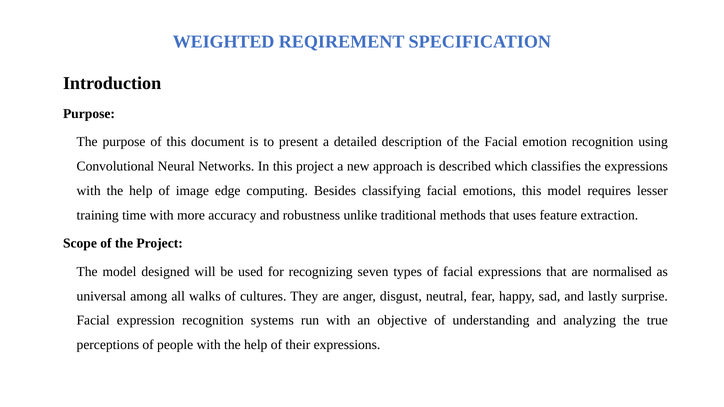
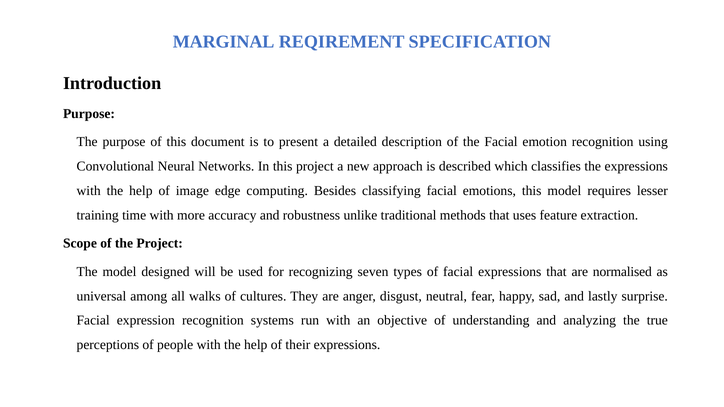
WEIGHTED: WEIGHTED -> MARGINAL
